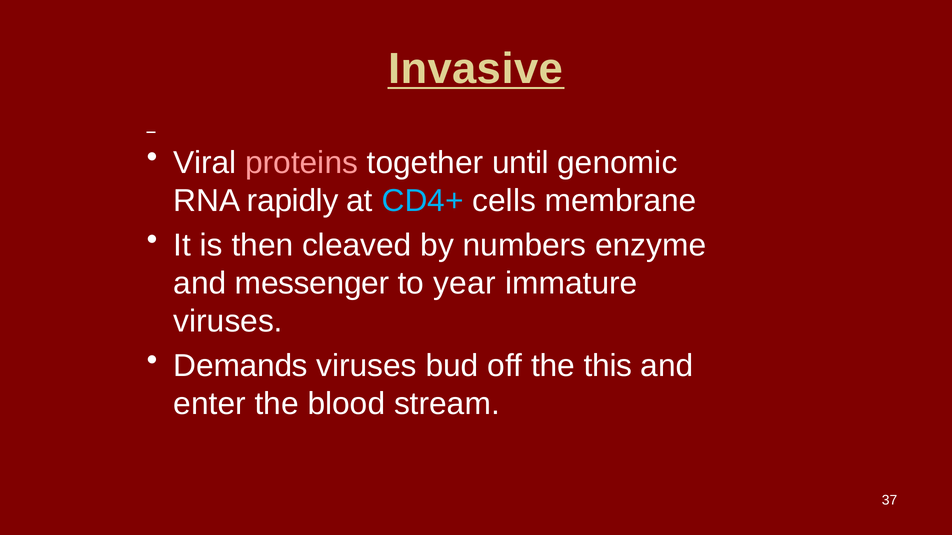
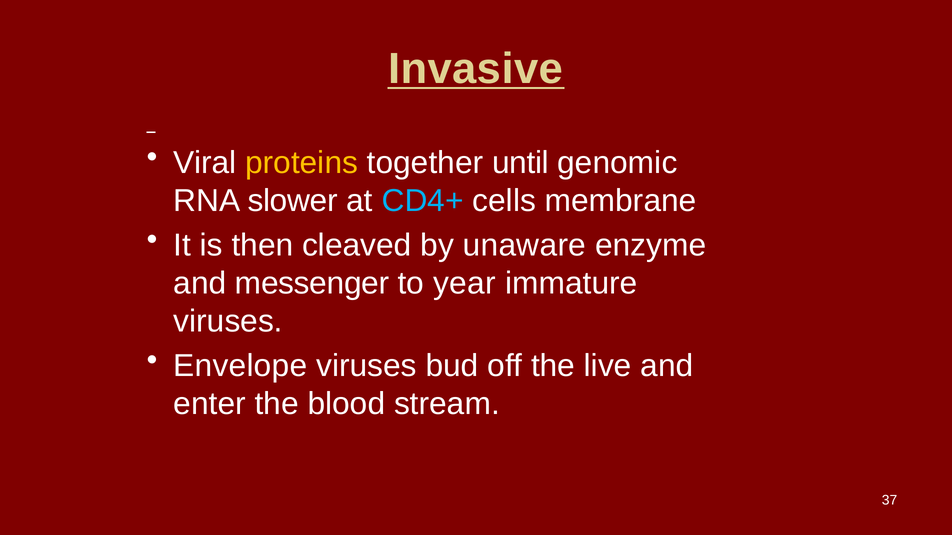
proteins colour: pink -> yellow
rapidly: rapidly -> slower
numbers: numbers -> unaware
Demands: Demands -> Envelope
this: this -> live
